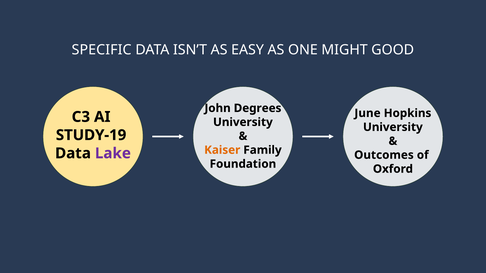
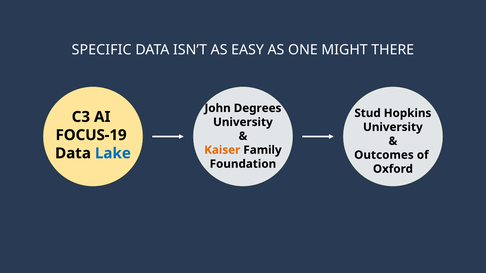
GOOD: GOOD -> THERE
June: June -> Stud
STUDY-19: STUDY-19 -> FOCUS-19
Lake colour: purple -> blue
